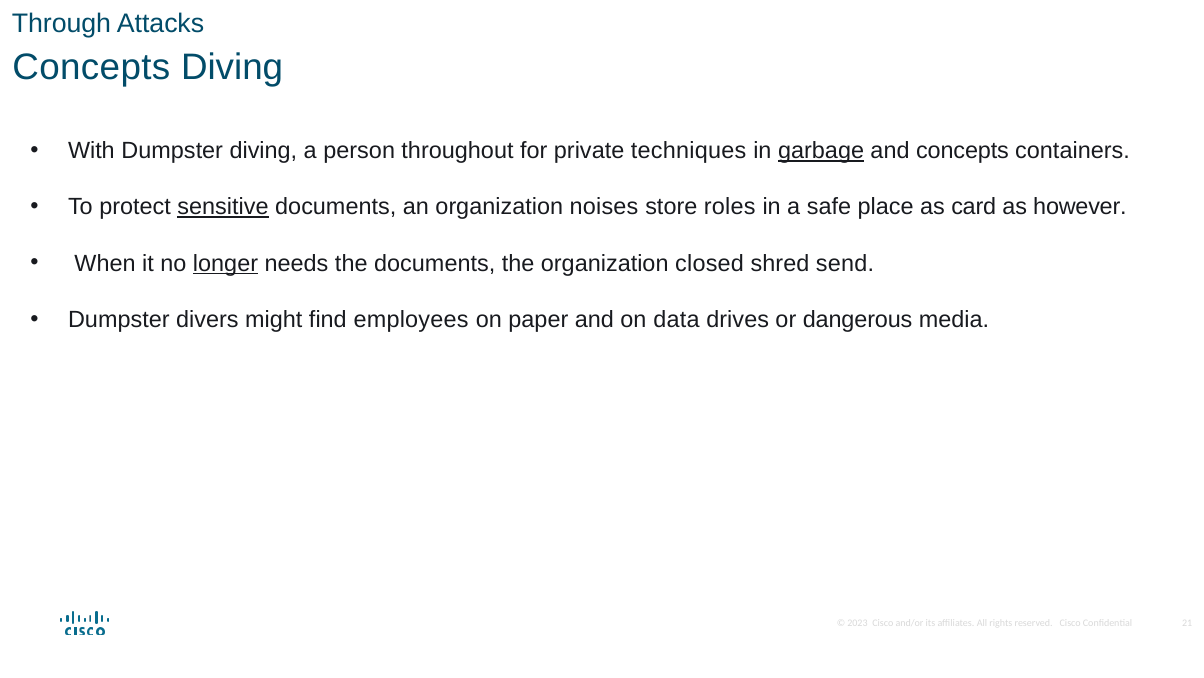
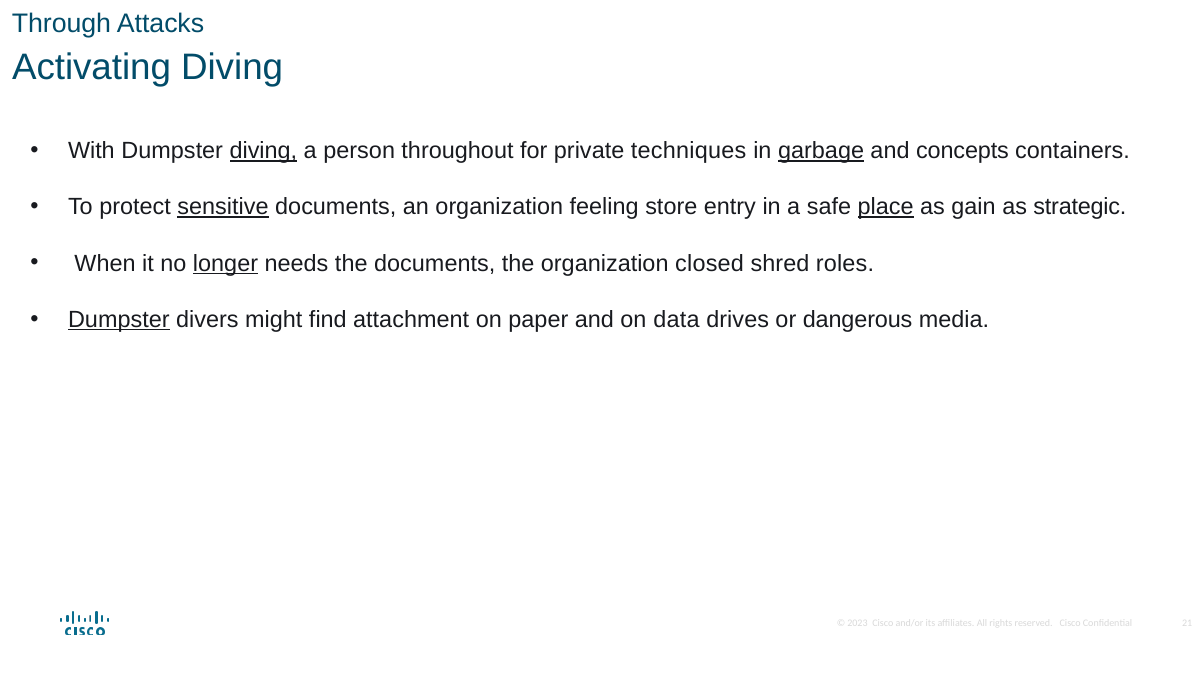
Concepts at (91, 67): Concepts -> Activating
diving at (263, 151) underline: none -> present
noises: noises -> feeling
roles: roles -> entry
place underline: none -> present
card: card -> gain
however: however -> strategic
send: send -> roles
Dumpster at (119, 319) underline: none -> present
employees: employees -> attachment
